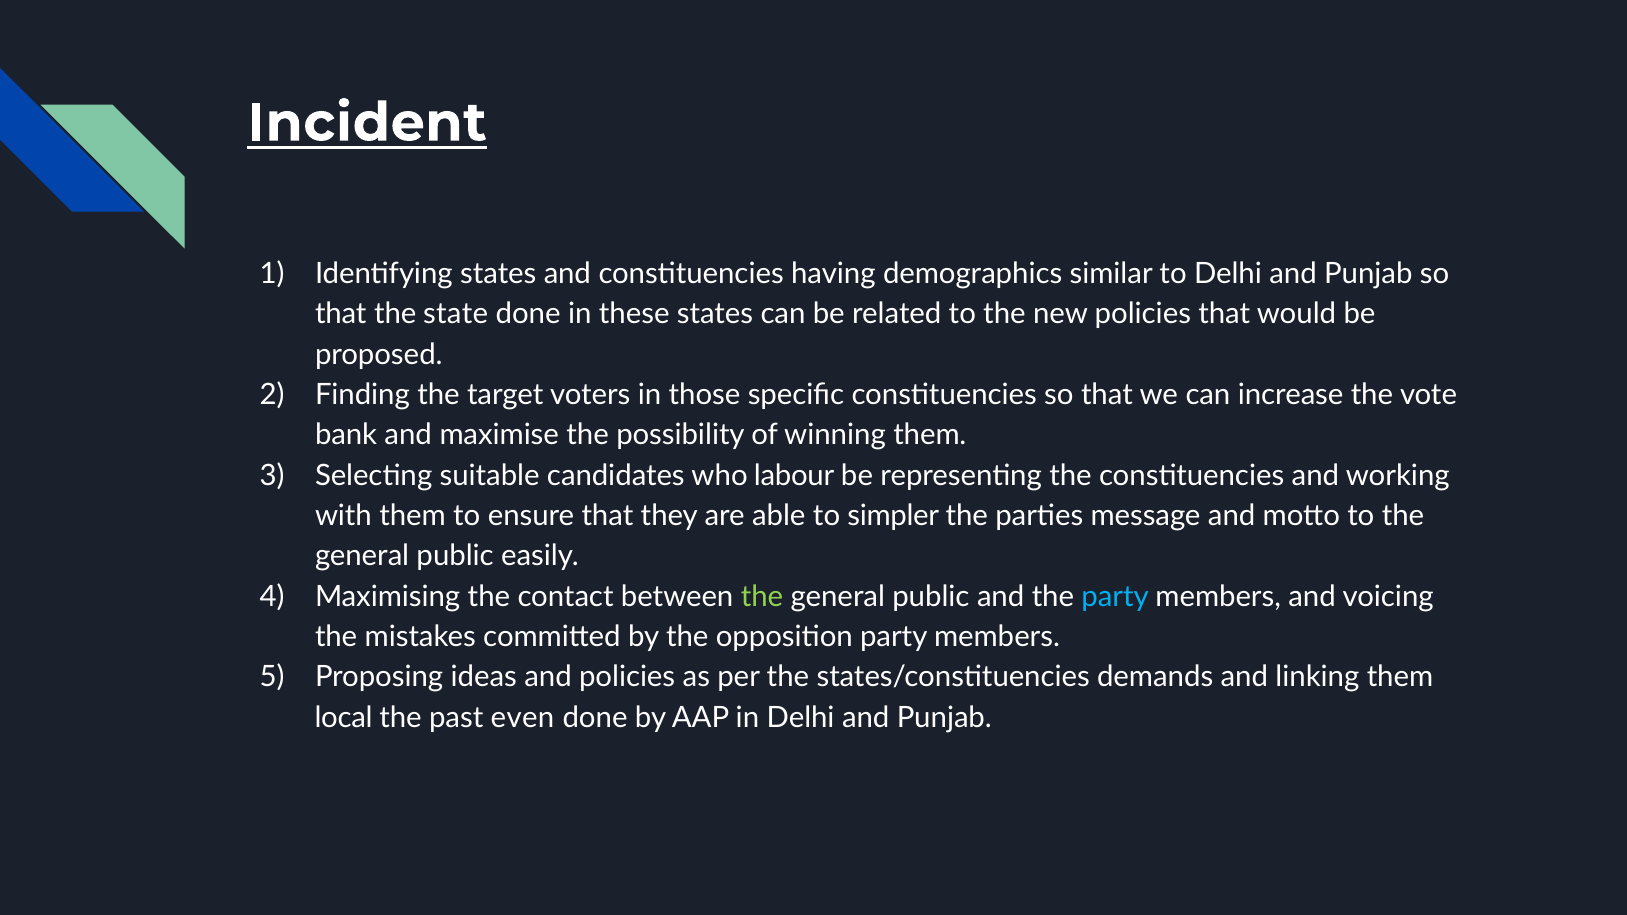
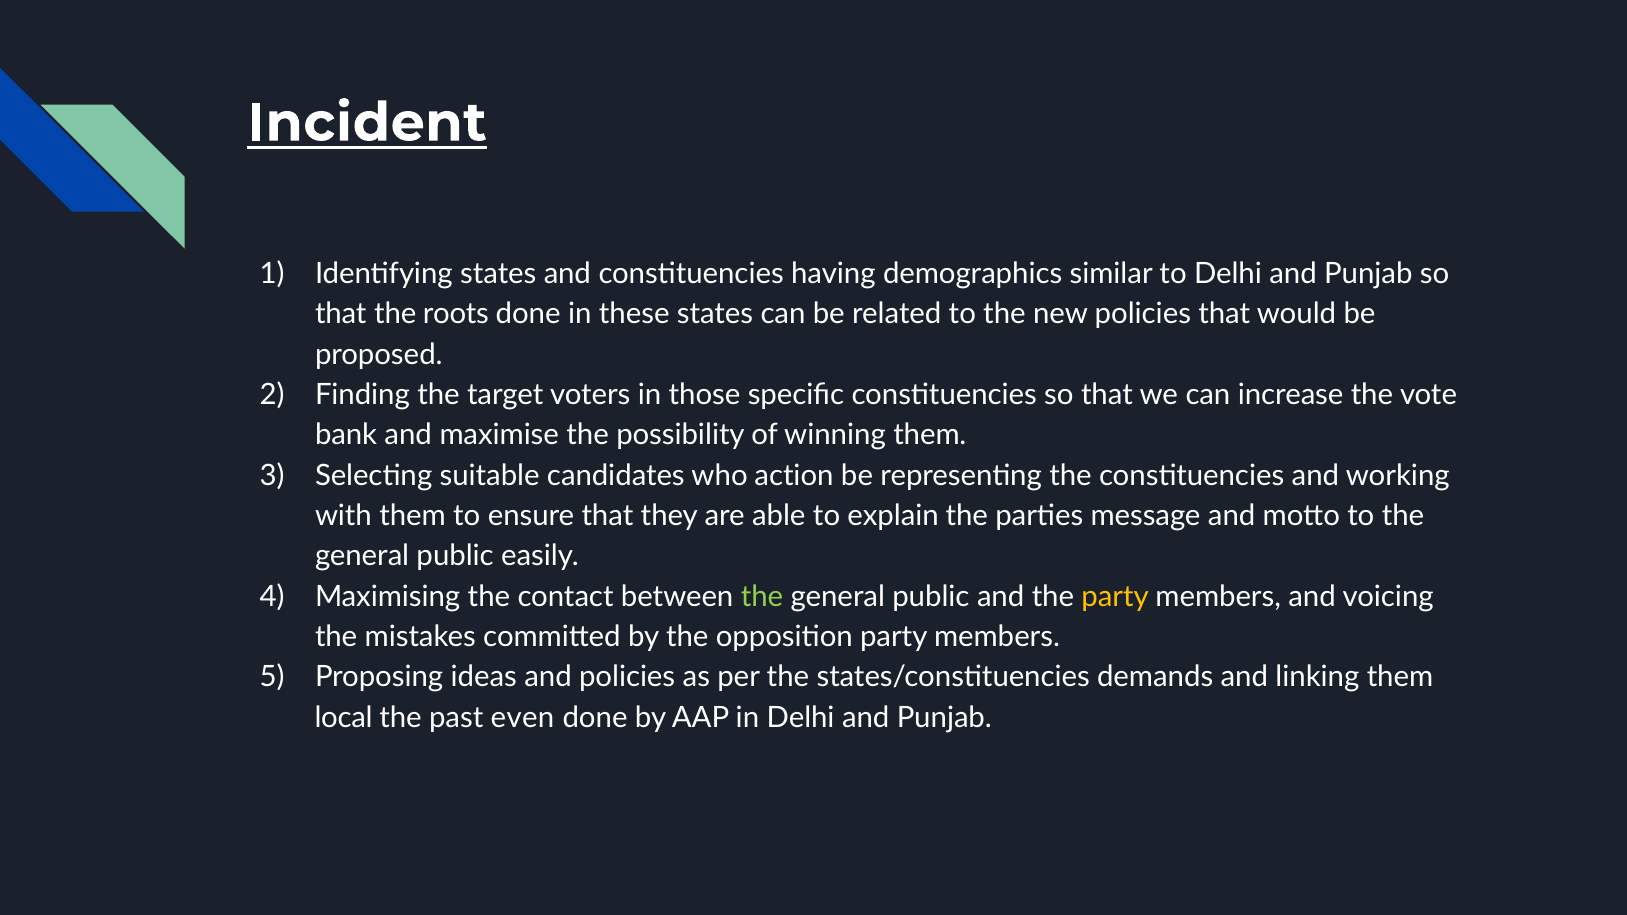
state: state -> roots
labour: labour -> action
simpler: simpler -> explain
party at (1115, 597) colour: light blue -> yellow
